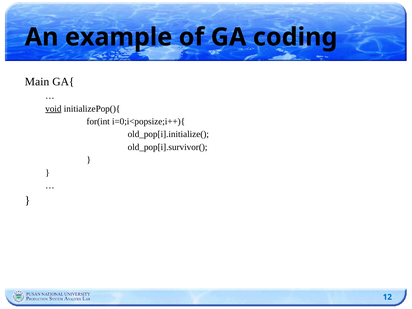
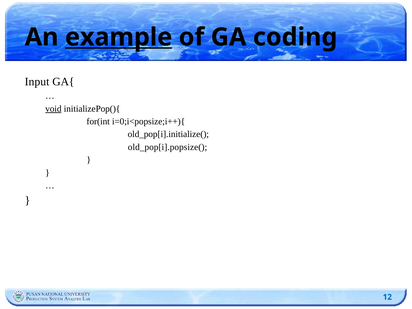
example underline: none -> present
Main: Main -> Input
old_pop[i].survivor(: old_pop[i].survivor( -> old_pop[i].popsize(
